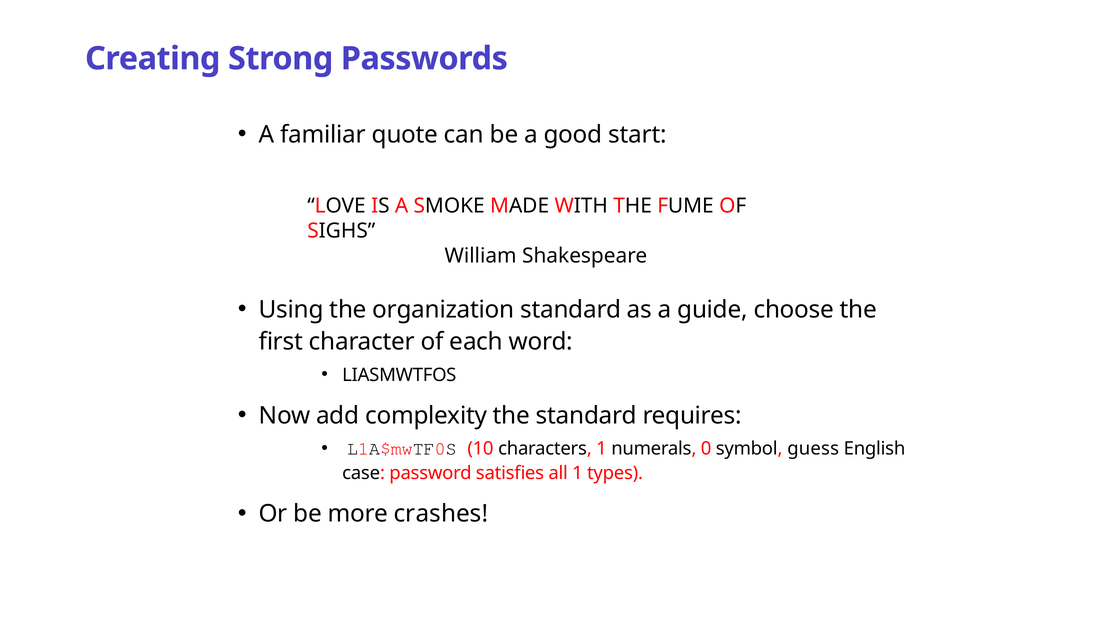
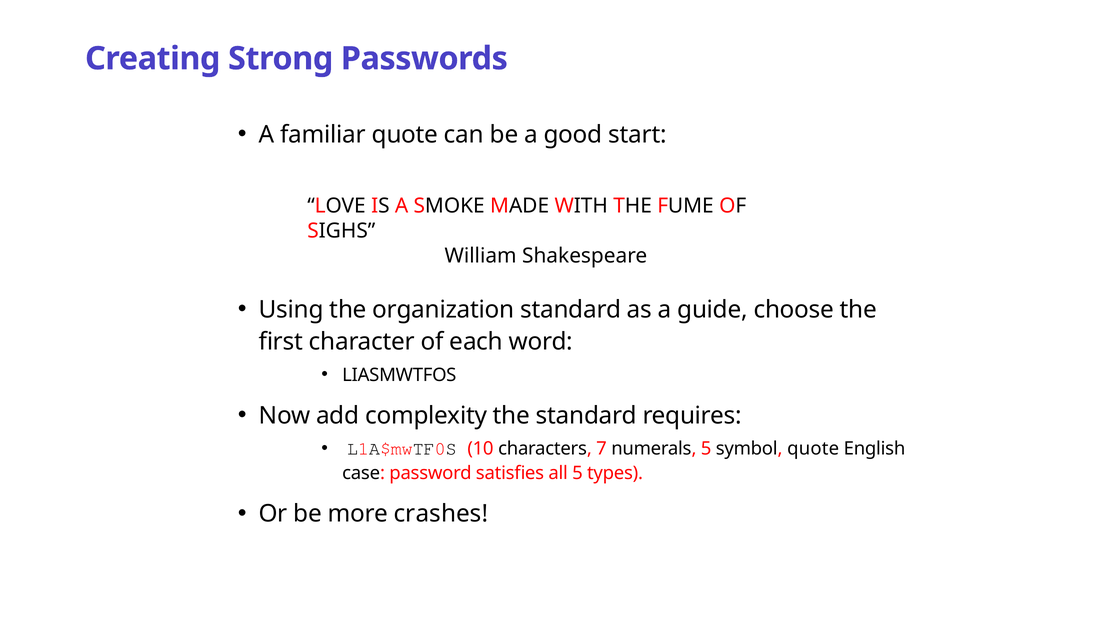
characters 1: 1 -> 7
numerals 0: 0 -> 5
symbol guess: guess -> quote
all 1: 1 -> 5
